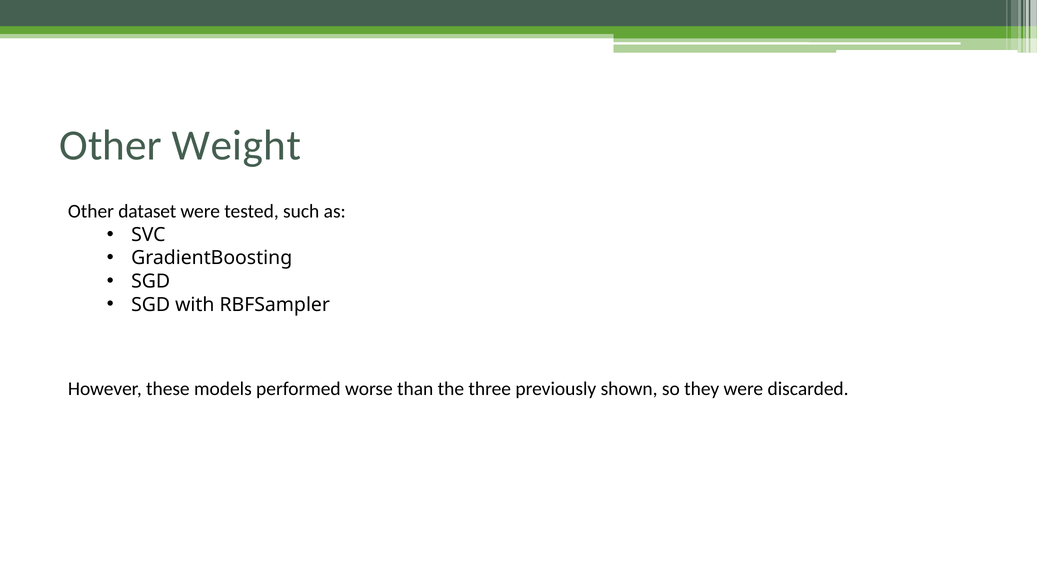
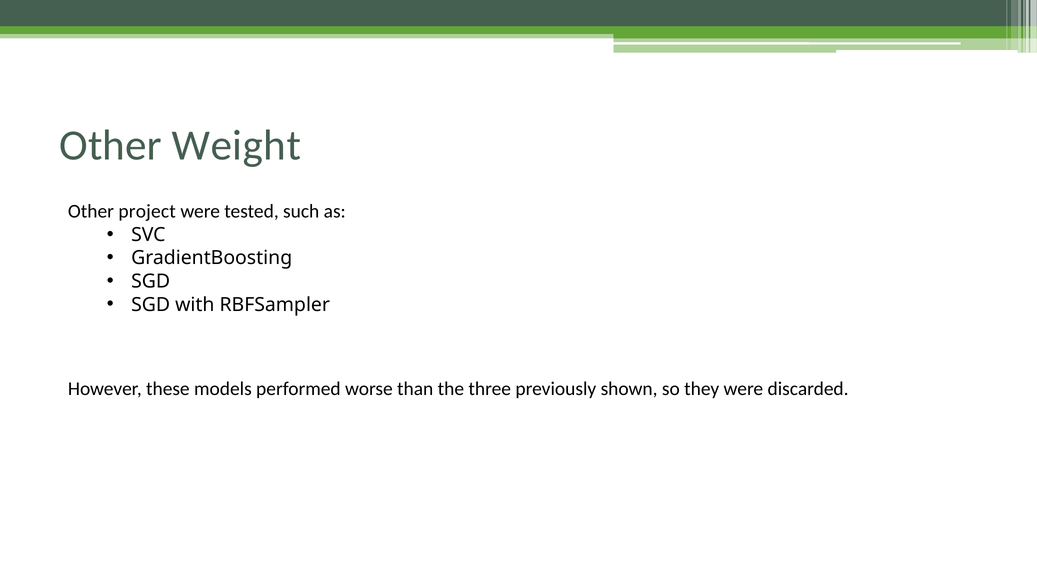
dataset: dataset -> project
